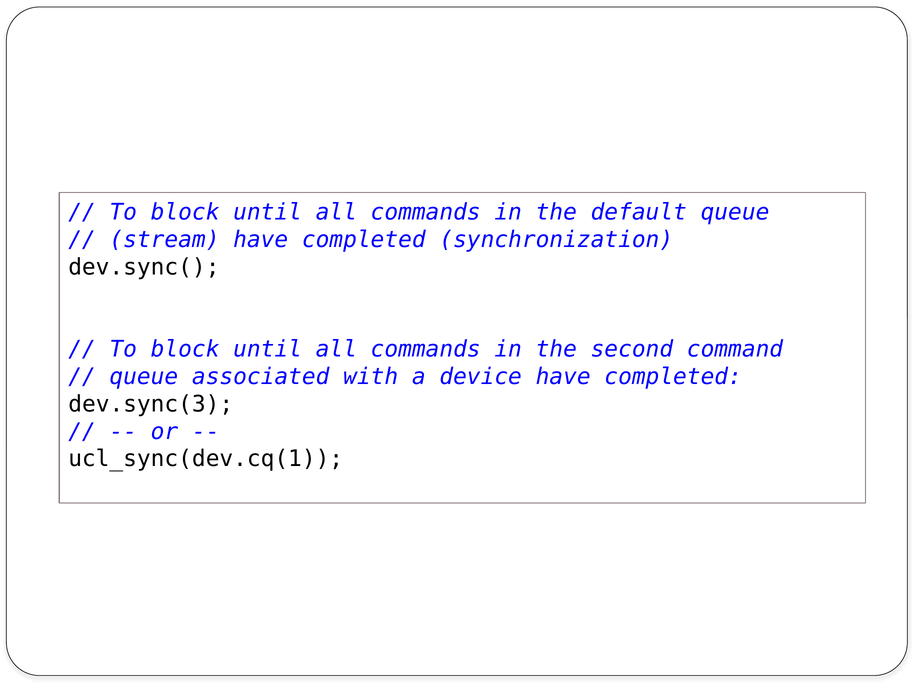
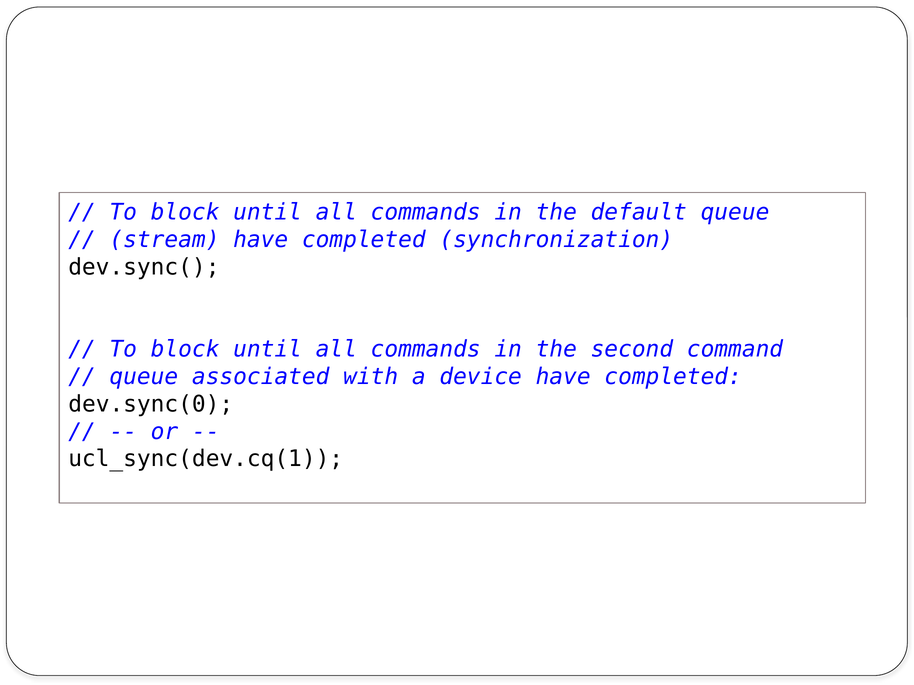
dev.sync(3: dev.sync(3 -> dev.sync(0
